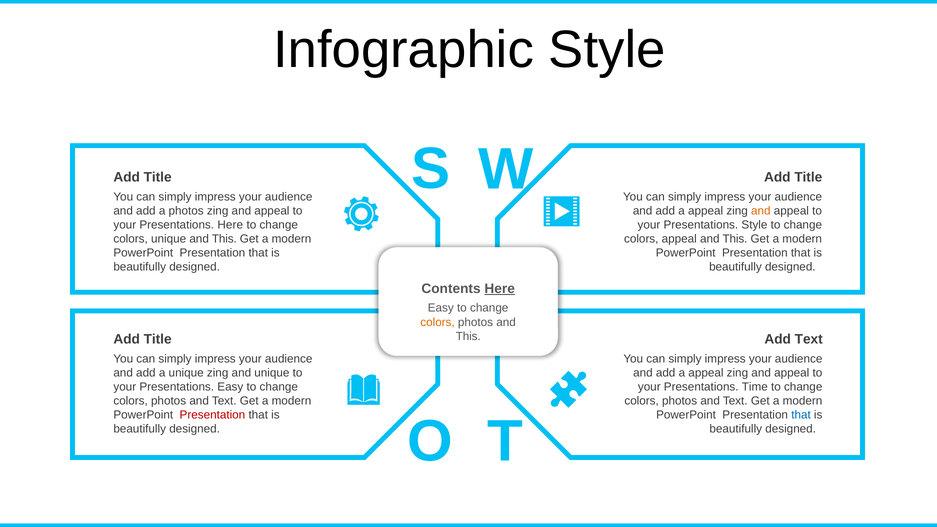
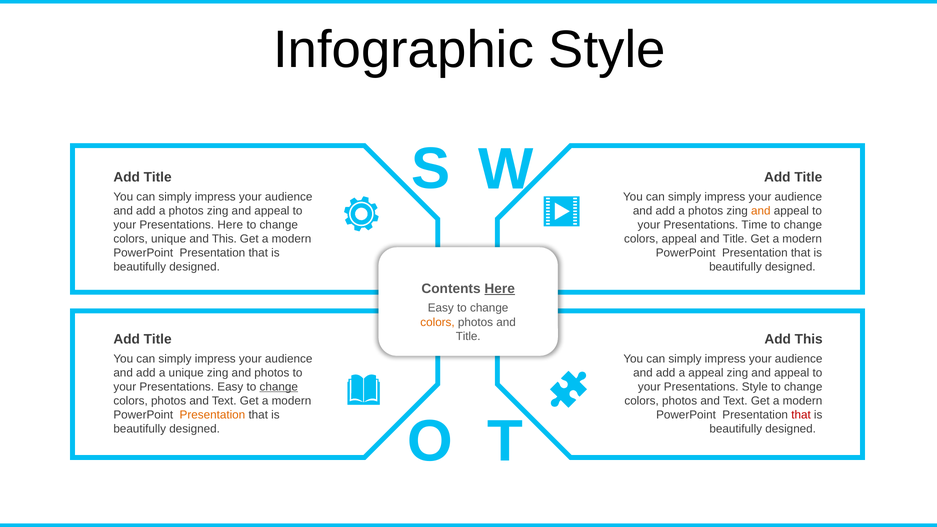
appeal at (706, 211): appeal -> photos
Presentations Style: Style -> Time
This at (735, 239): This -> Title
This at (468, 336): This -> Title
Add Text: Text -> This
and unique: unique -> photos
change at (279, 387) underline: none -> present
Presentations Time: Time -> Style
Presentation at (212, 415) colour: red -> orange
that at (801, 415) colour: blue -> red
